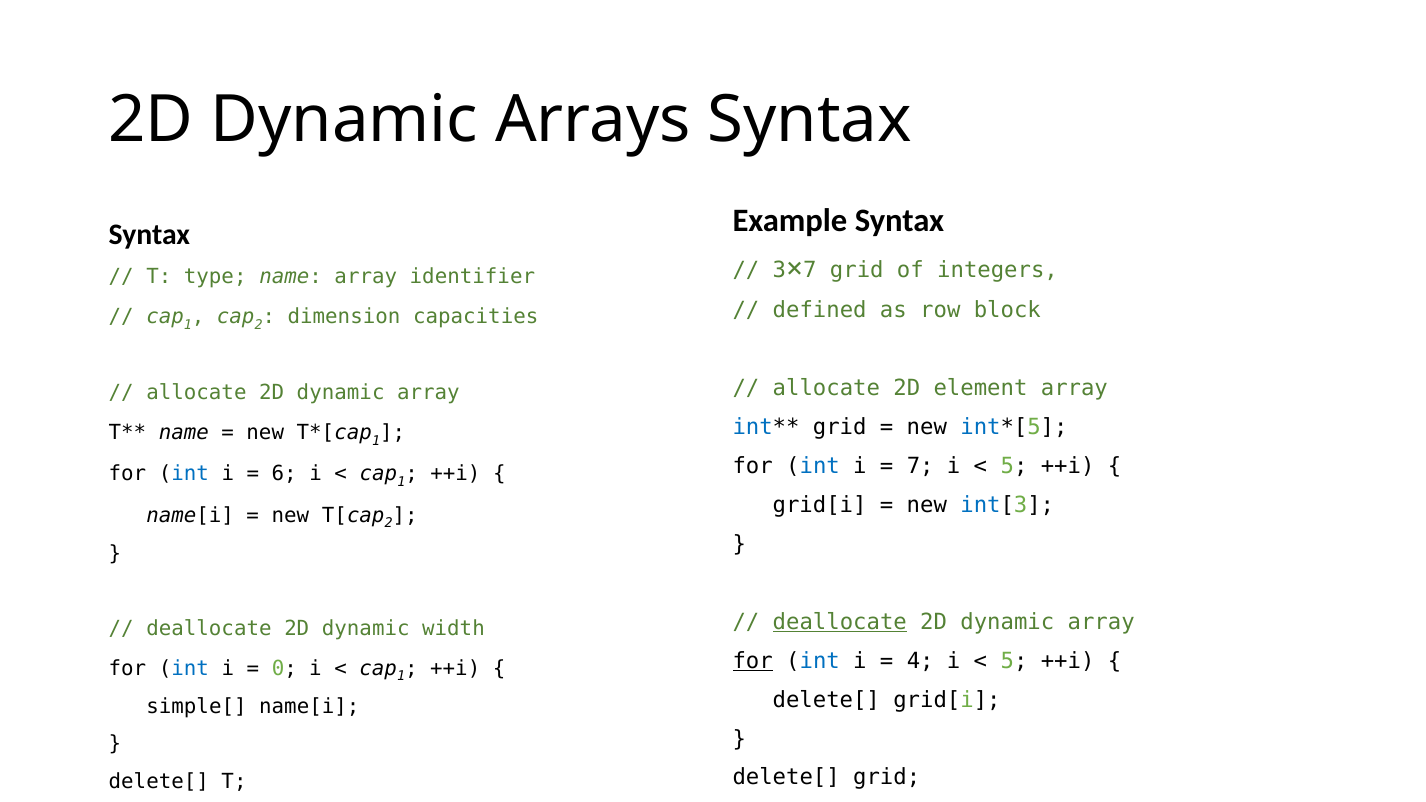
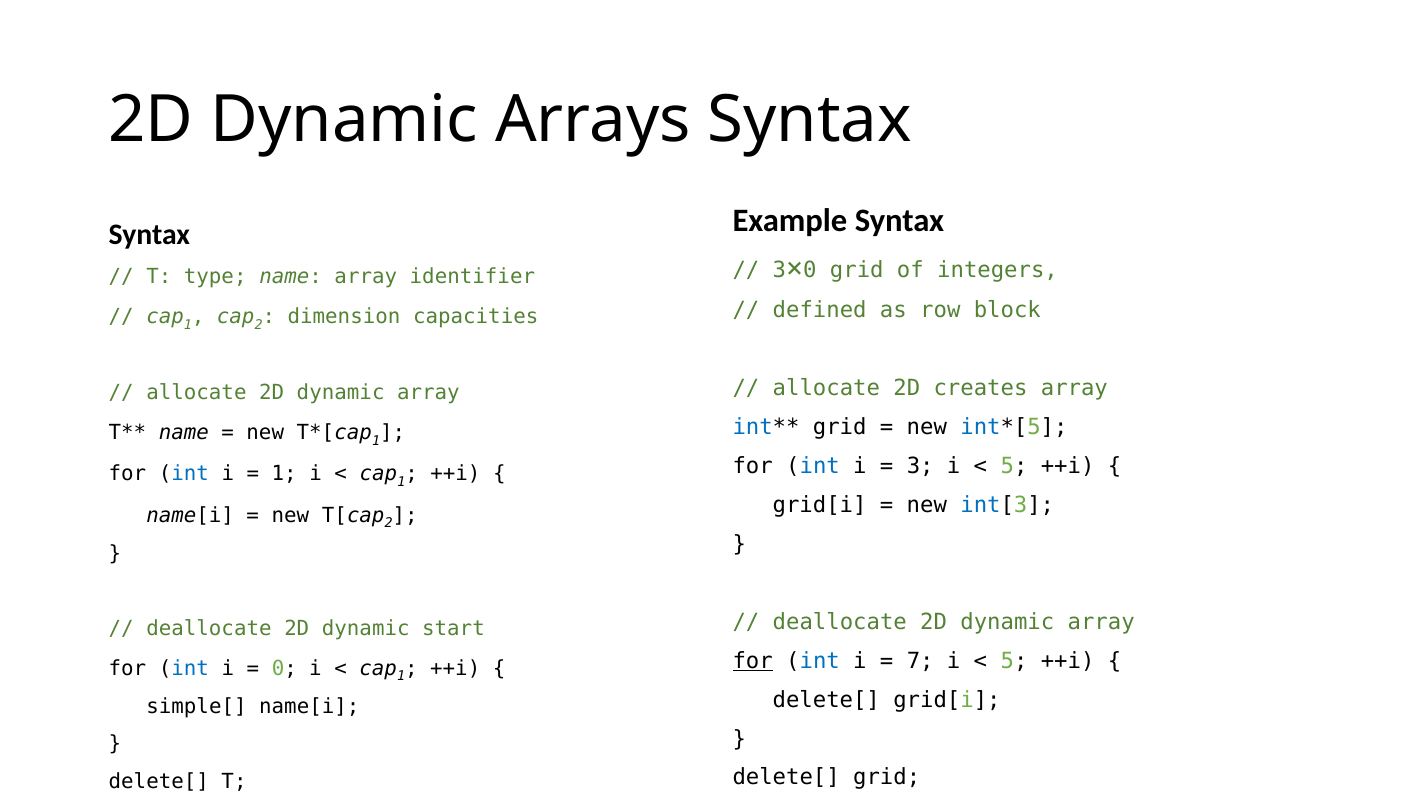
7 at (810, 270): 7 -> 0
element: element -> creates
7 at (920, 466): 7 -> 3
6 at (284, 474): 6 -> 1
deallocate at (840, 622) underline: present -> none
width: width -> start
4: 4 -> 7
